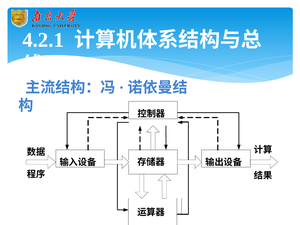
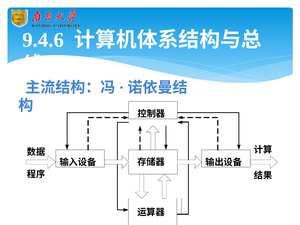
4.2.1: 4.2.1 -> 9.4.6
